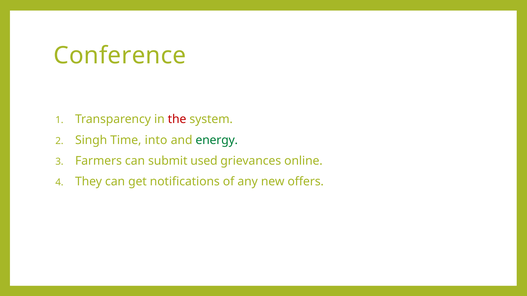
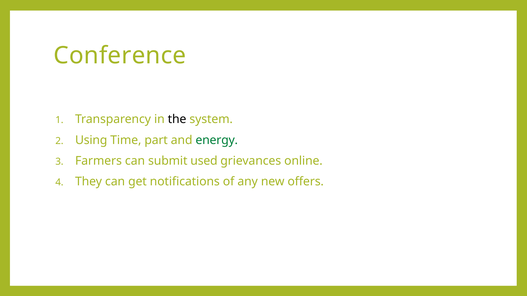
the colour: red -> black
Singh: Singh -> Using
into: into -> part
